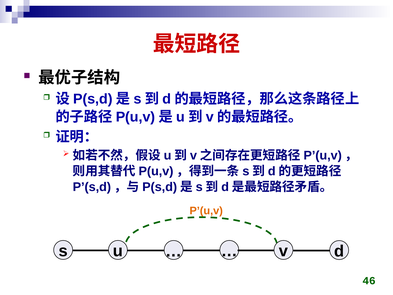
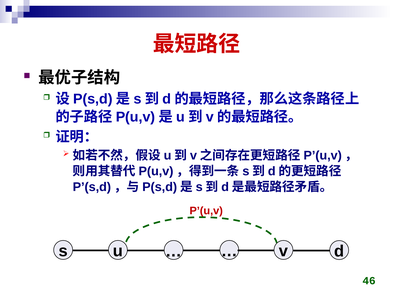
P’(u,v colour: orange -> red
